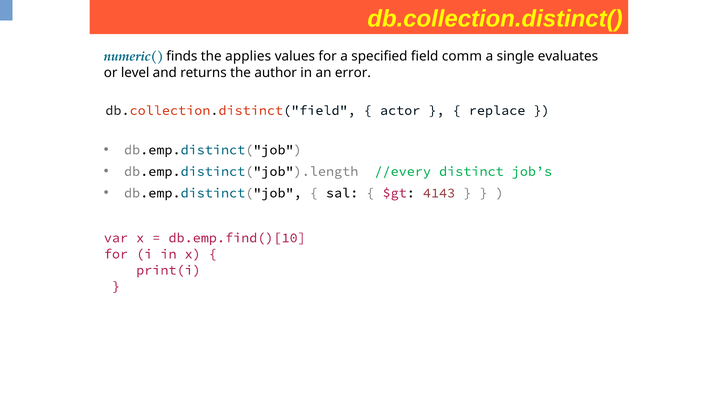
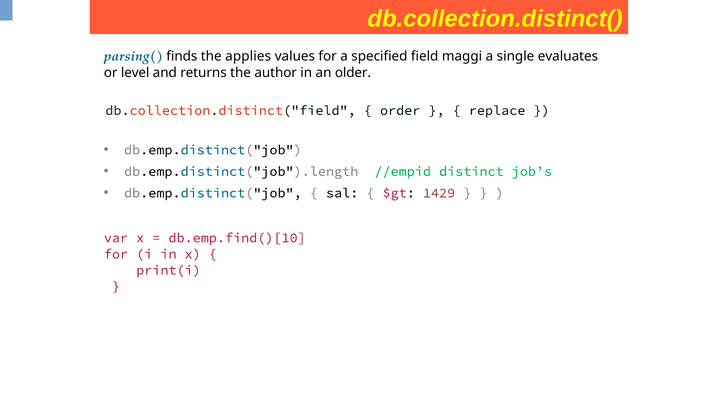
numeric(: numeric( -> parsing(
comm: comm -> maggi
error: error -> older
actor: actor -> order
//every: //every -> //empid
4143: 4143 -> 1429
